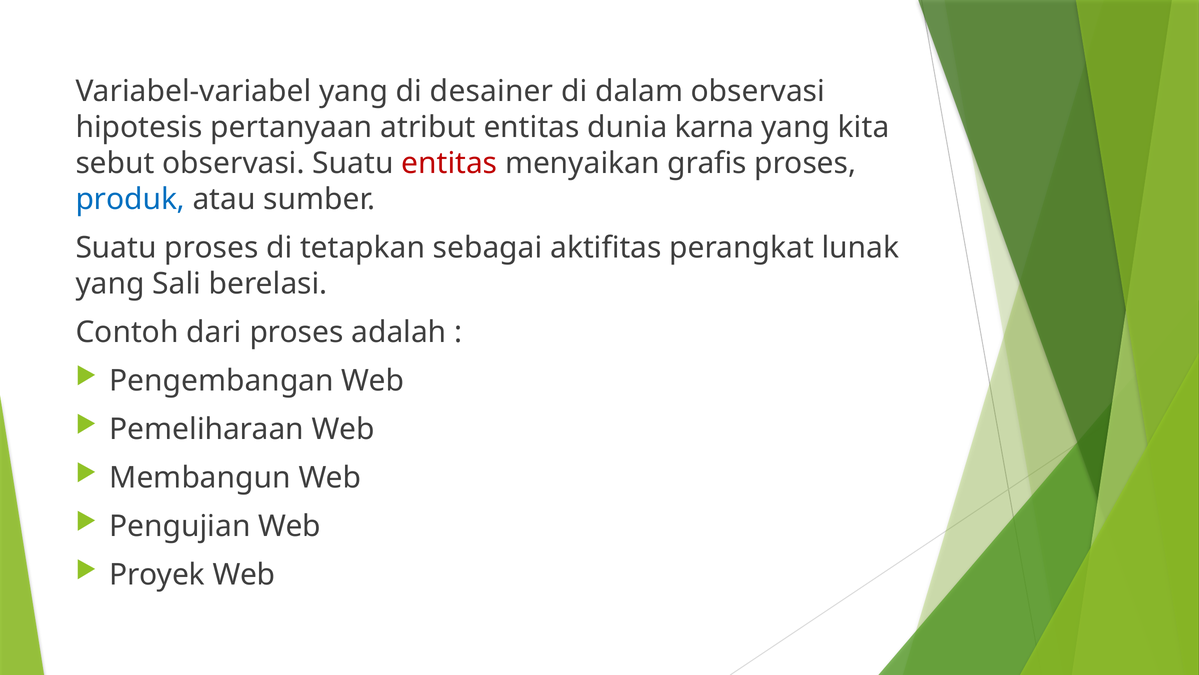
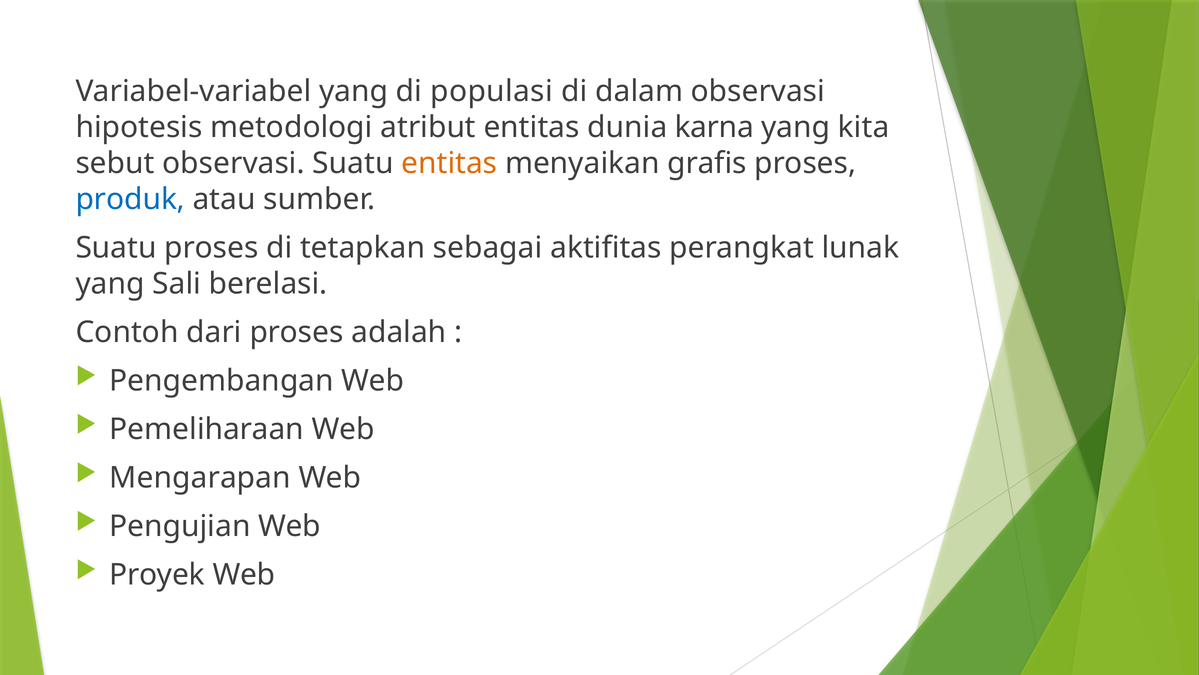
desainer: desainer -> populasi
pertanyaan: pertanyaan -> metodologi
entitas at (449, 163) colour: red -> orange
Membangun: Membangun -> Mengarapan
